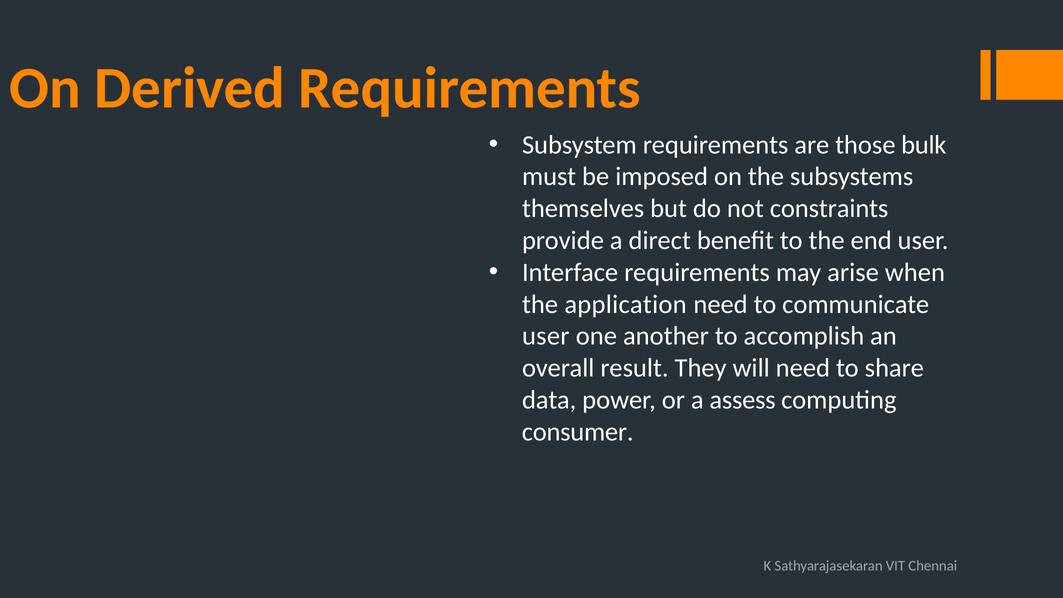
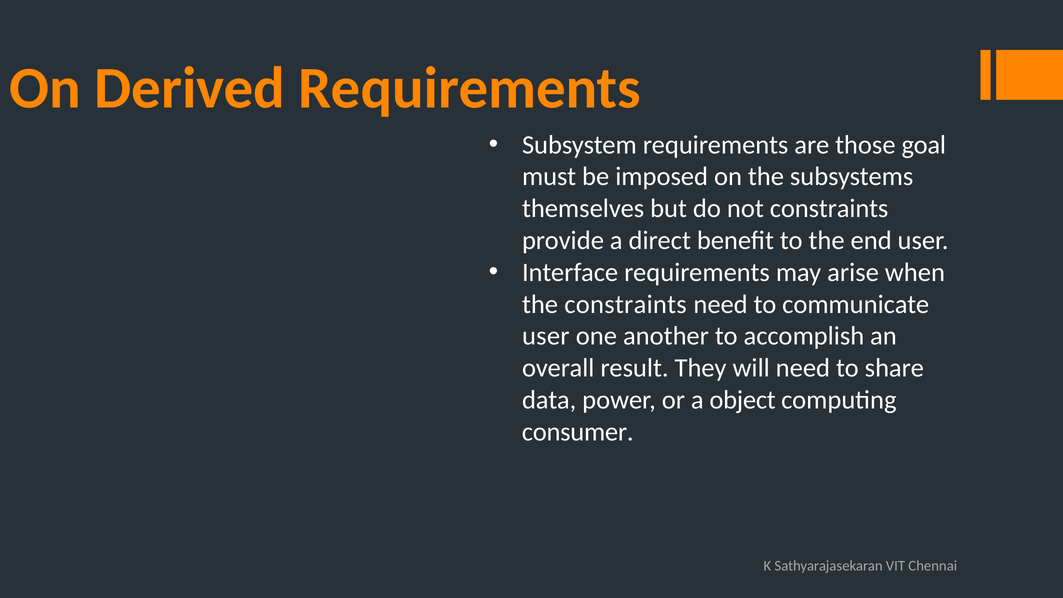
bulk: bulk -> goal
the application: application -> constraints
assess: assess -> object
